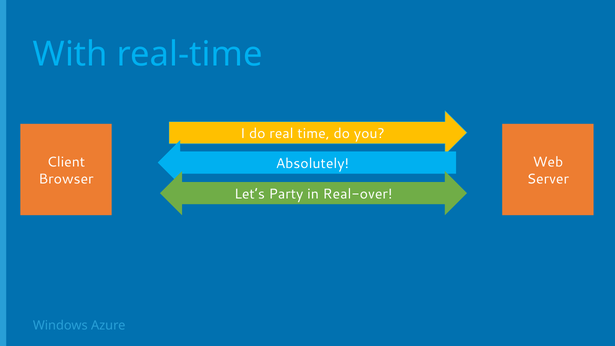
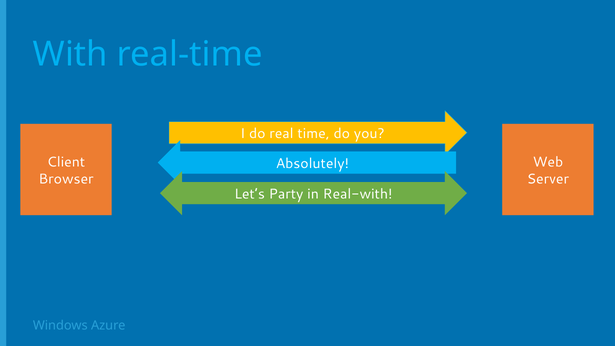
Real-over: Real-over -> Real-with
